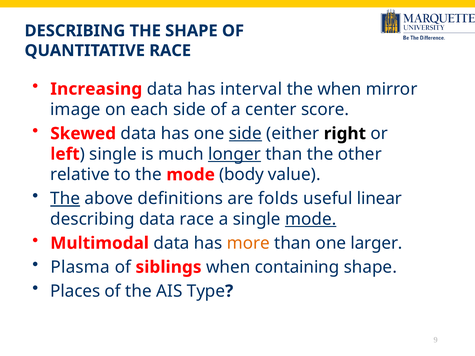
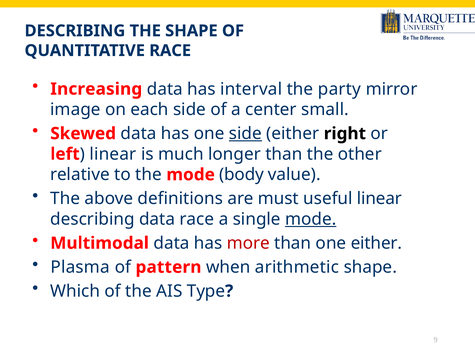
the when: when -> party
score: score -> small
single at (113, 154): single -> linear
longer underline: present -> none
The at (65, 199) underline: present -> none
folds: folds -> must
more colour: orange -> red
one larger: larger -> either
siblings: siblings -> pattern
containing: containing -> arithmetic
Places: Places -> Which
